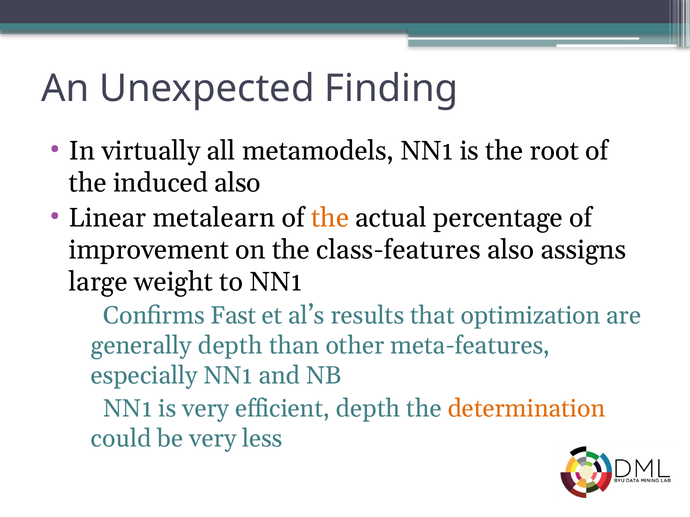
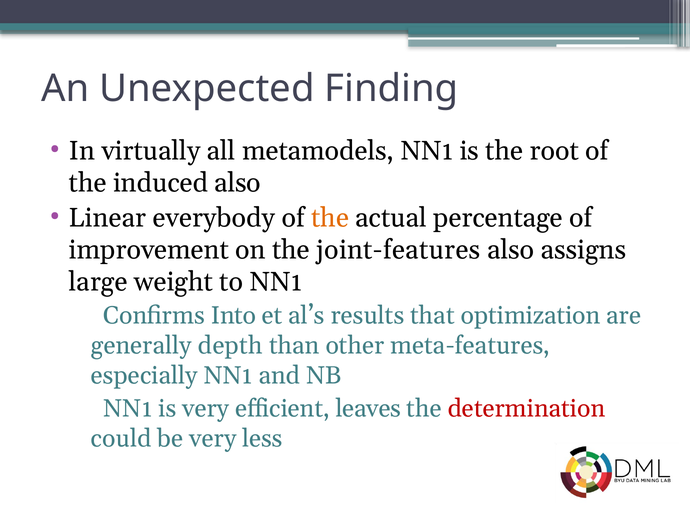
metalearn: metalearn -> everybody
class-features: class-features -> joint-features
Fast: Fast -> Into
efficient depth: depth -> leaves
determination colour: orange -> red
